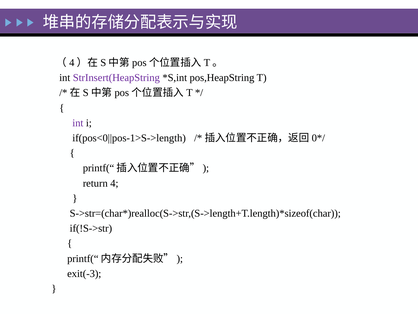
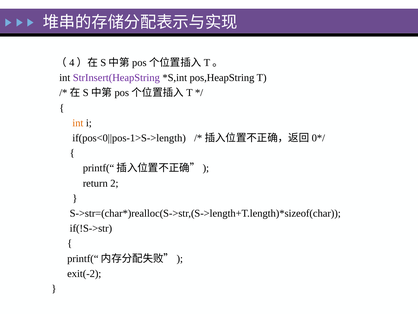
int at (78, 123) colour: purple -> orange
4: 4 -> 2
exit(-3: exit(-3 -> exit(-2
